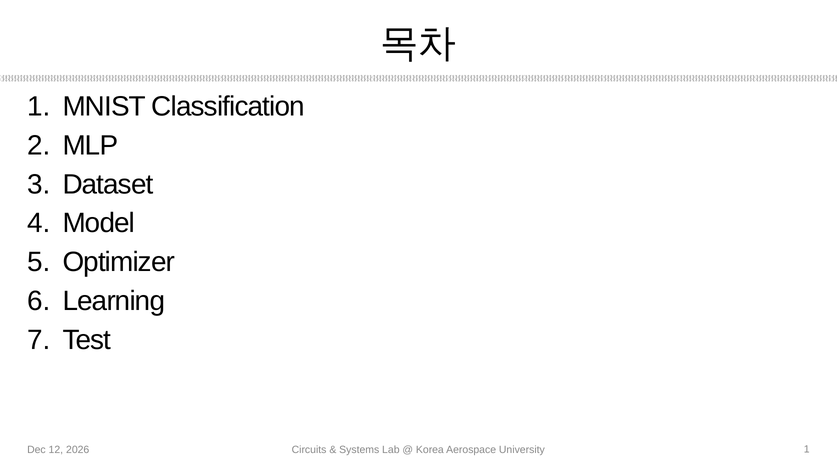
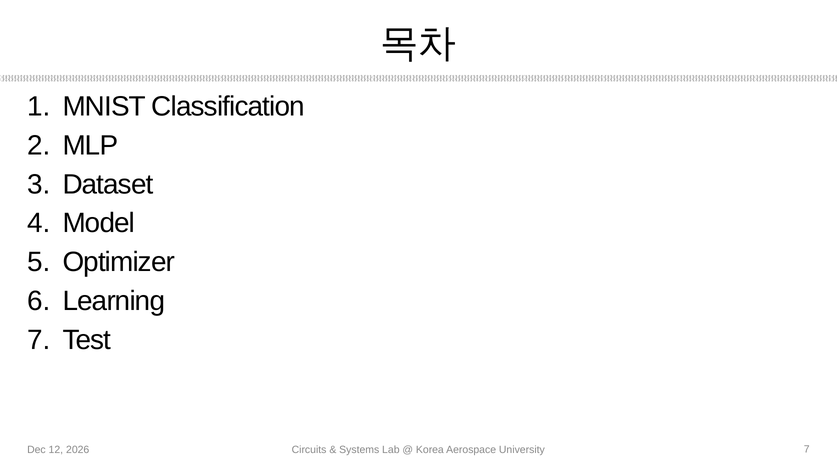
University 1: 1 -> 7
